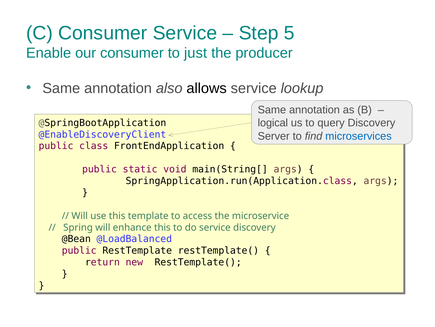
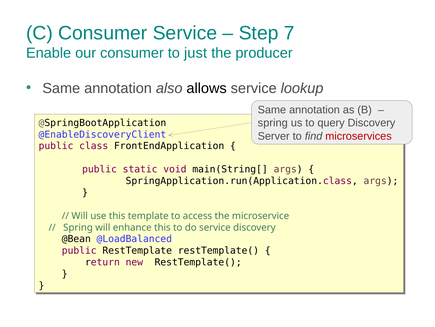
5: 5 -> 7
logical at (273, 123): logical -> spring
microservices colour: blue -> red
